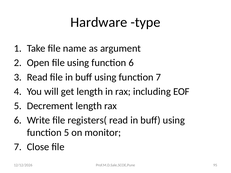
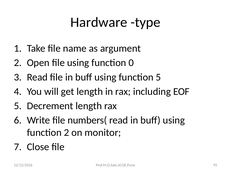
function 6: 6 -> 0
function 7: 7 -> 5
registers(: registers( -> numbers(
function 5: 5 -> 2
